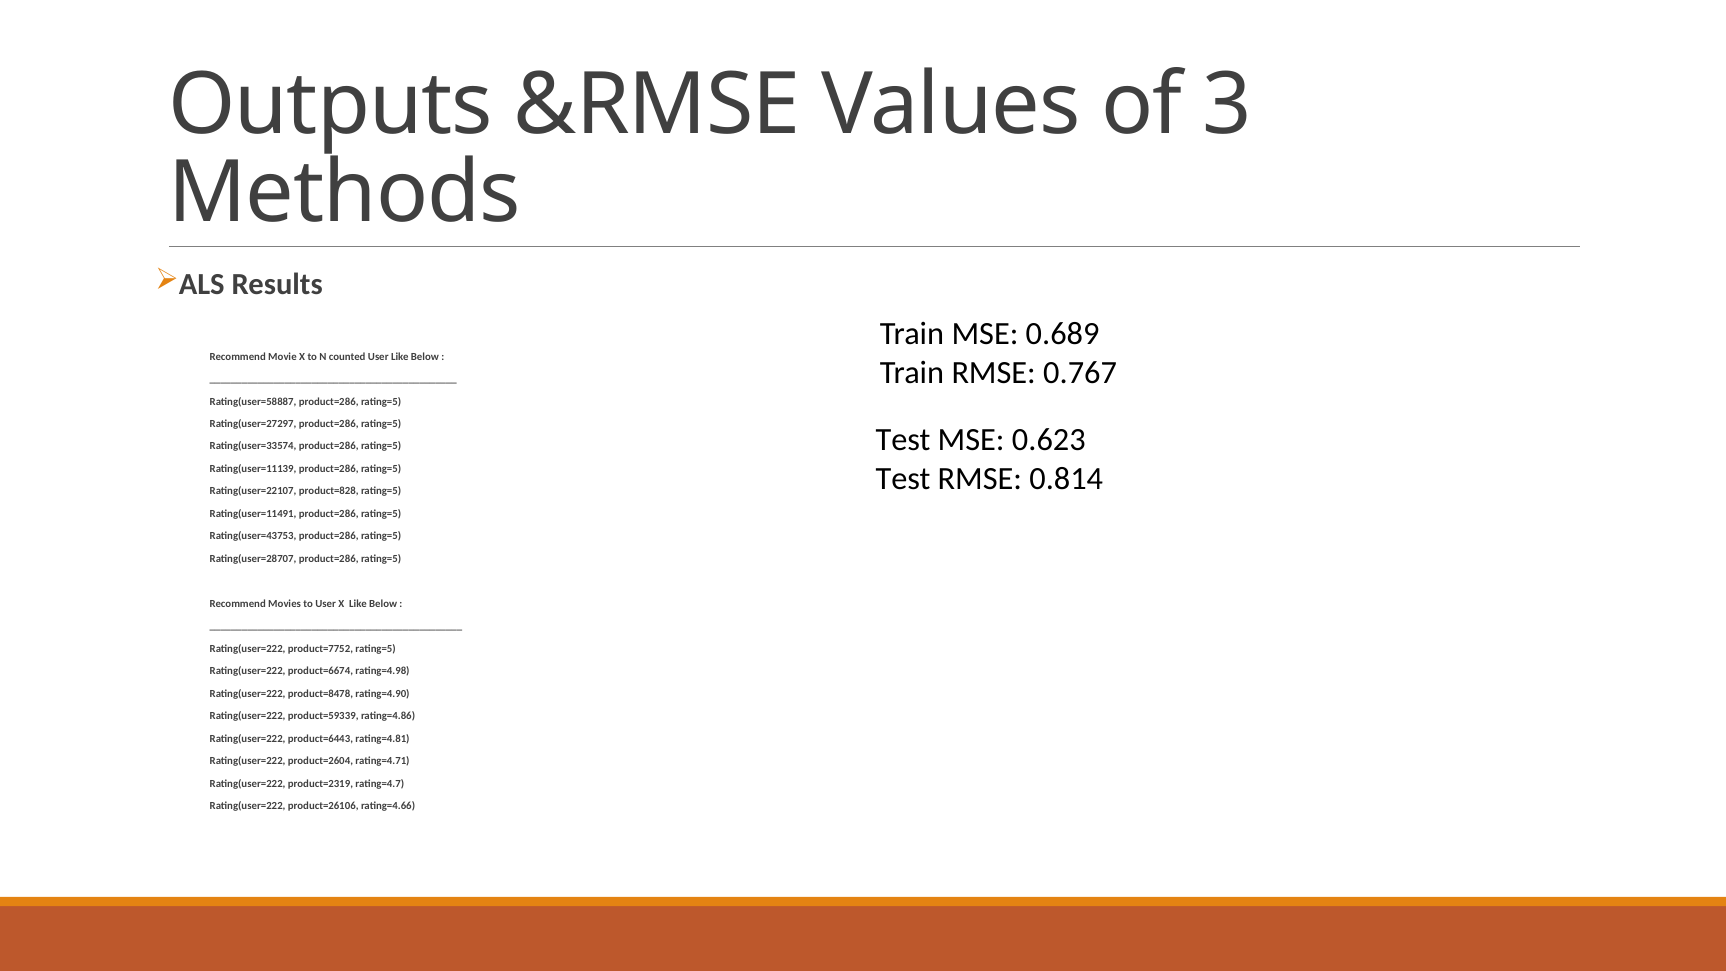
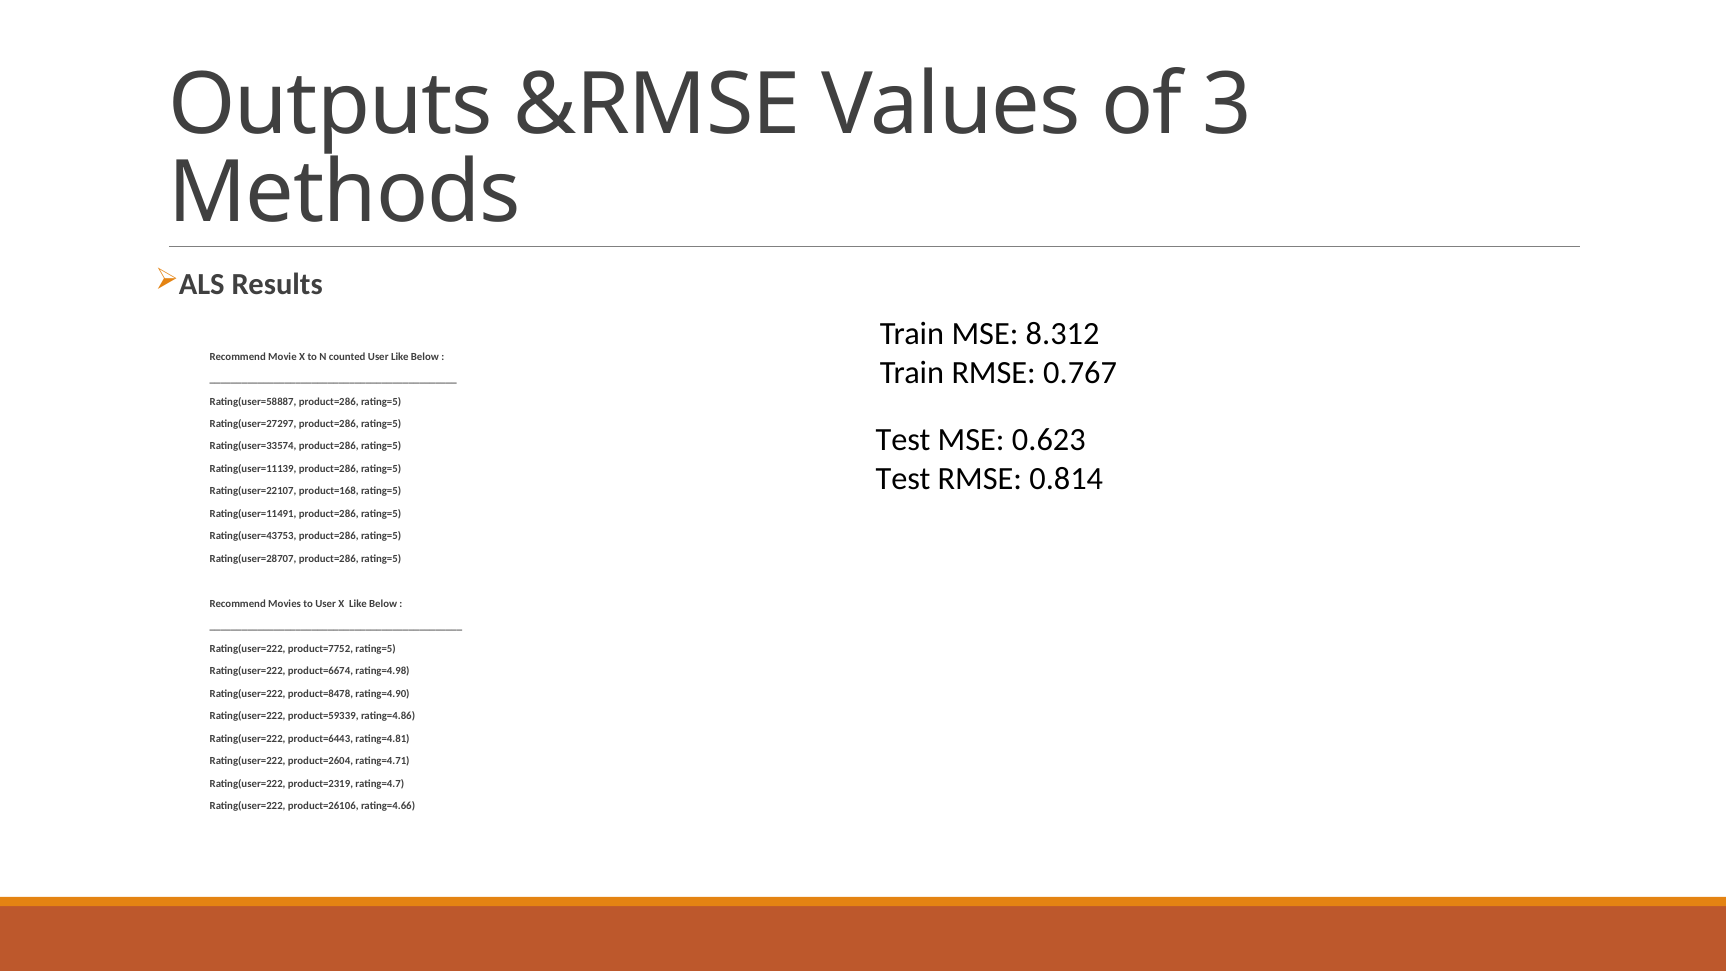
0.689: 0.689 -> 8.312
product=828: product=828 -> product=168
